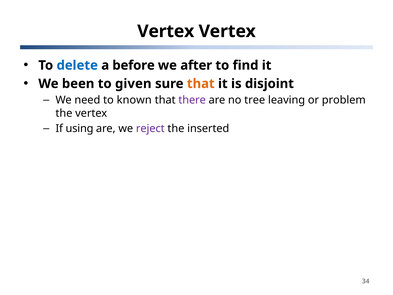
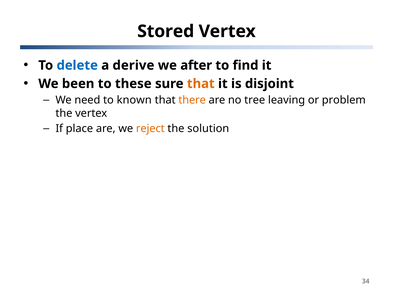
Vertex at (166, 31): Vertex -> Stored
before: before -> derive
given: given -> these
there colour: purple -> orange
using: using -> place
reject colour: purple -> orange
inserted: inserted -> solution
